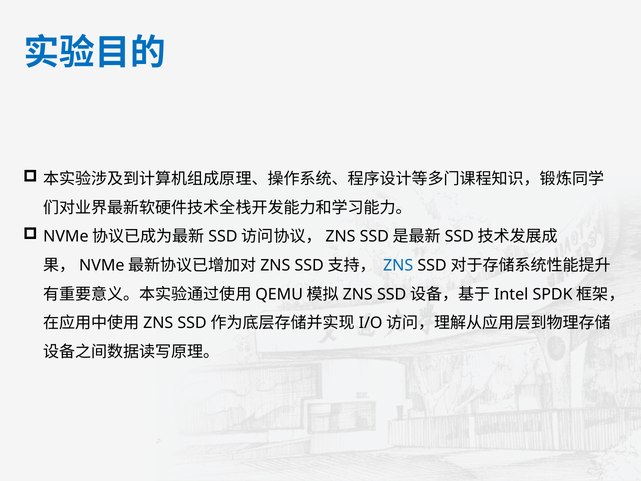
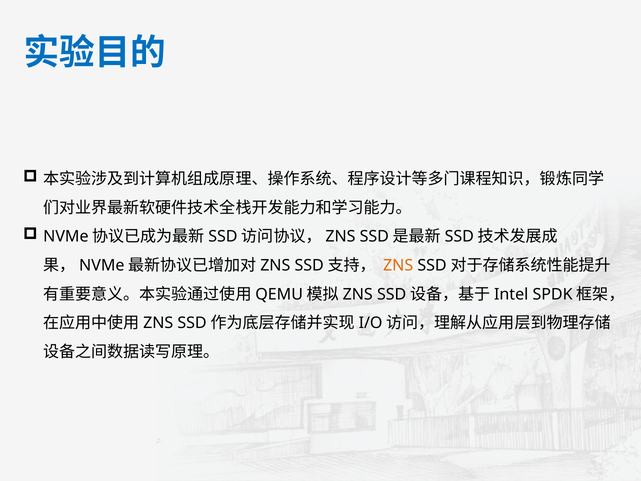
ZNS colour: blue -> orange
